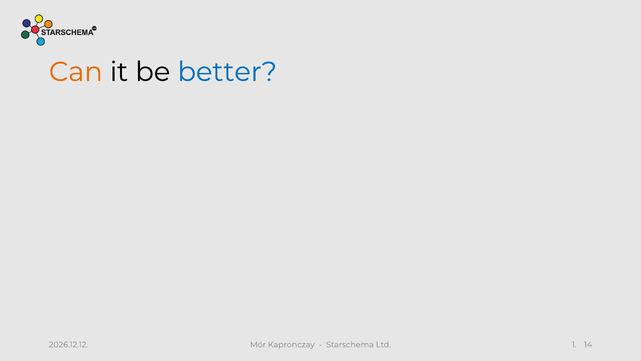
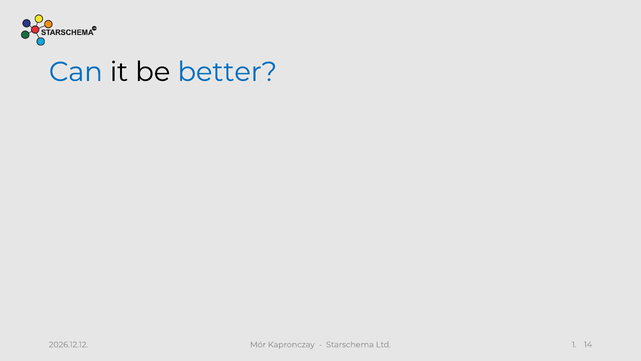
Can colour: orange -> blue
